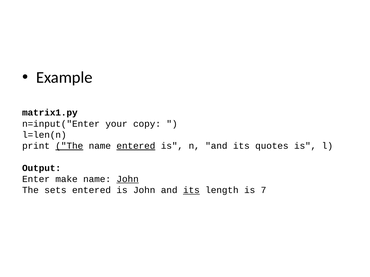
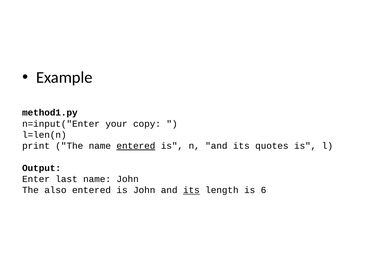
matrix1.py: matrix1.py -> method1.py
The at (69, 146) underline: present -> none
make: make -> last
John at (128, 179) underline: present -> none
sets: sets -> also
7: 7 -> 6
